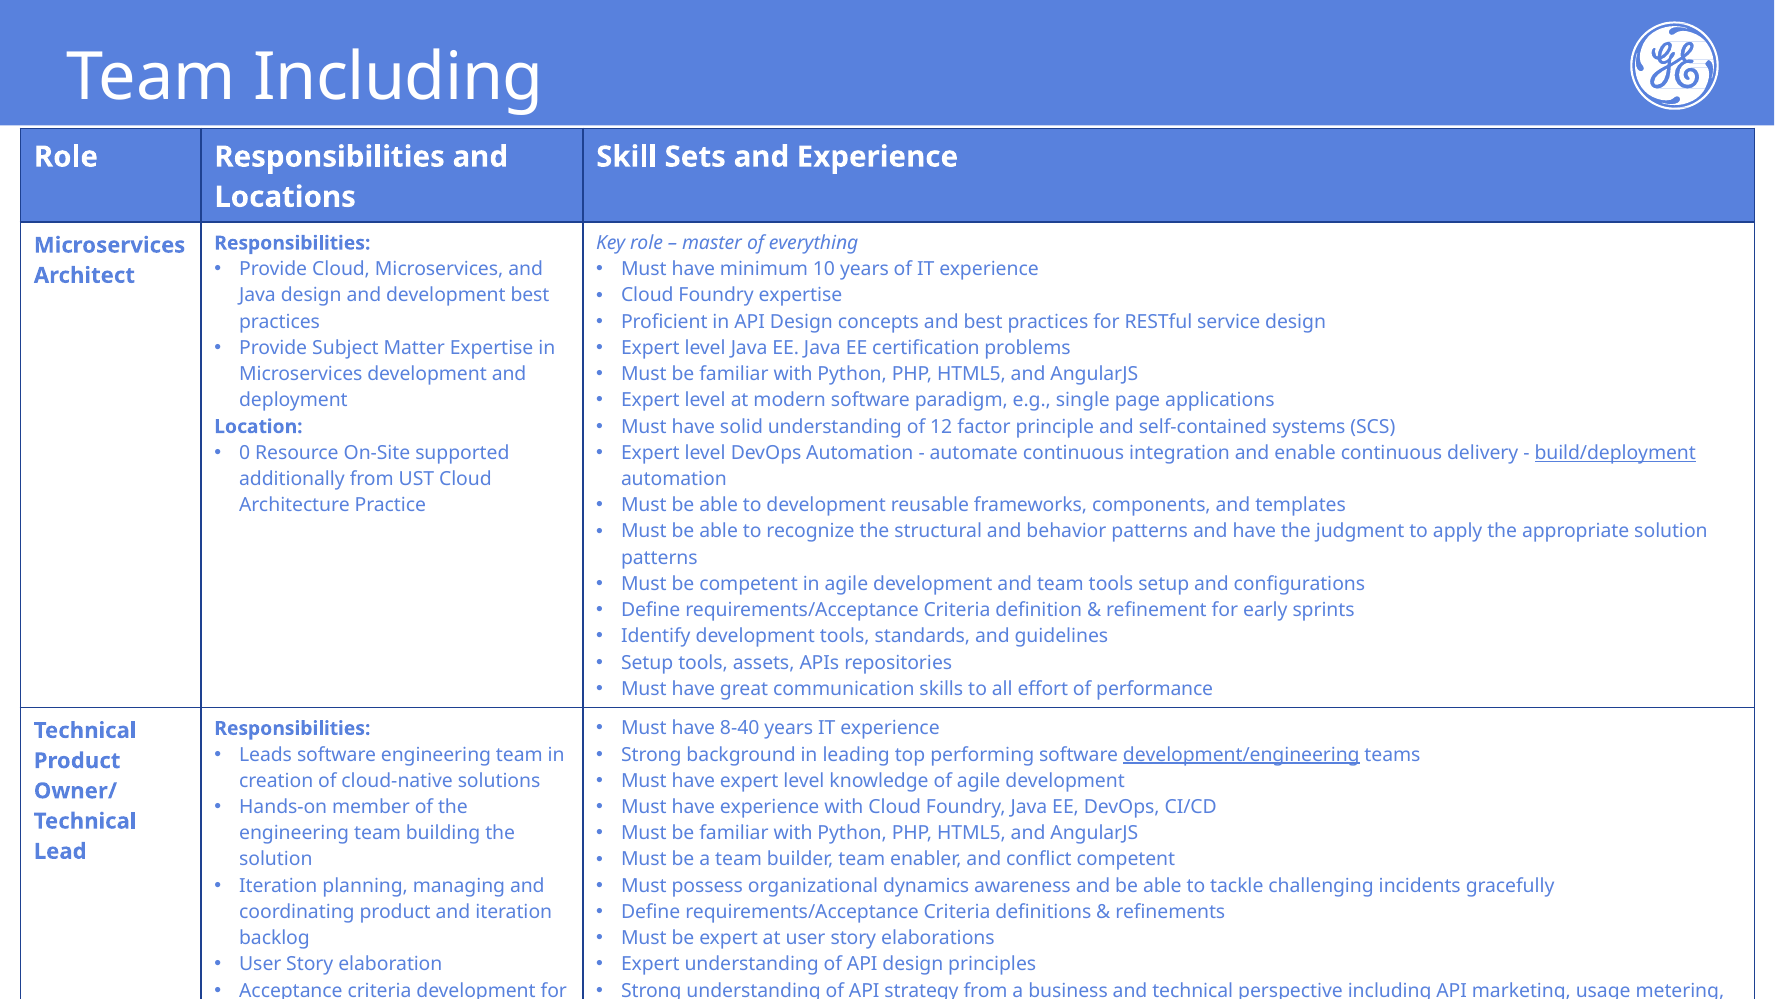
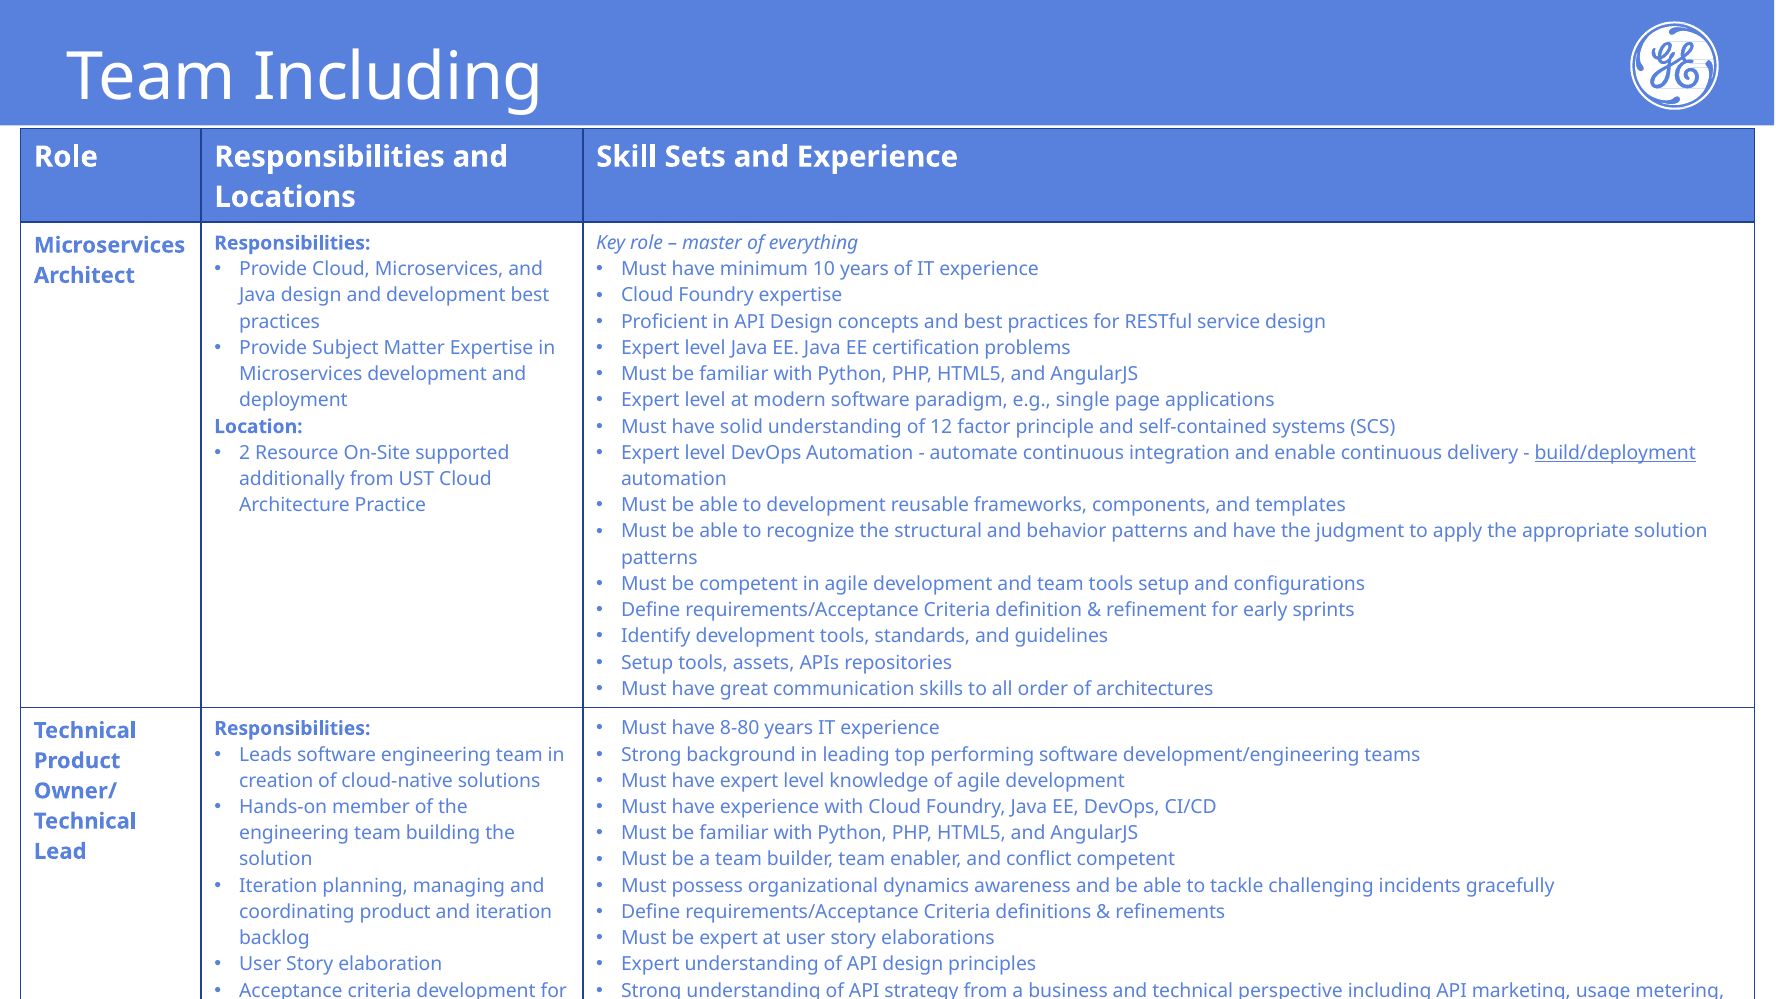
0: 0 -> 2
effort: effort -> order
performance: performance -> architectures
8-40: 8-40 -> 8-80
development/engineering underline: present -> none
